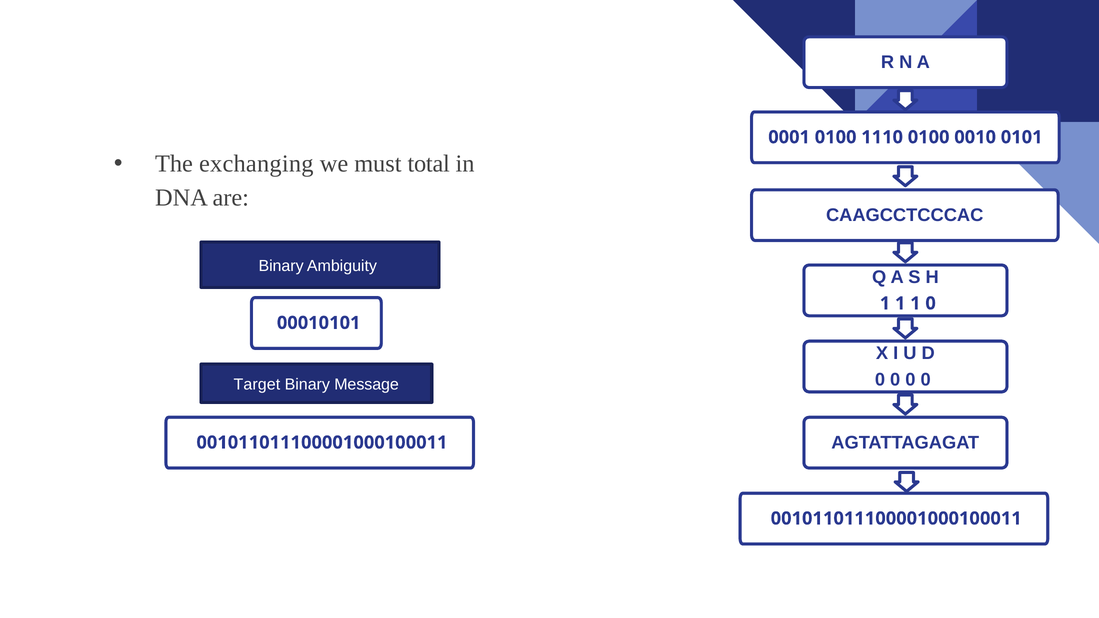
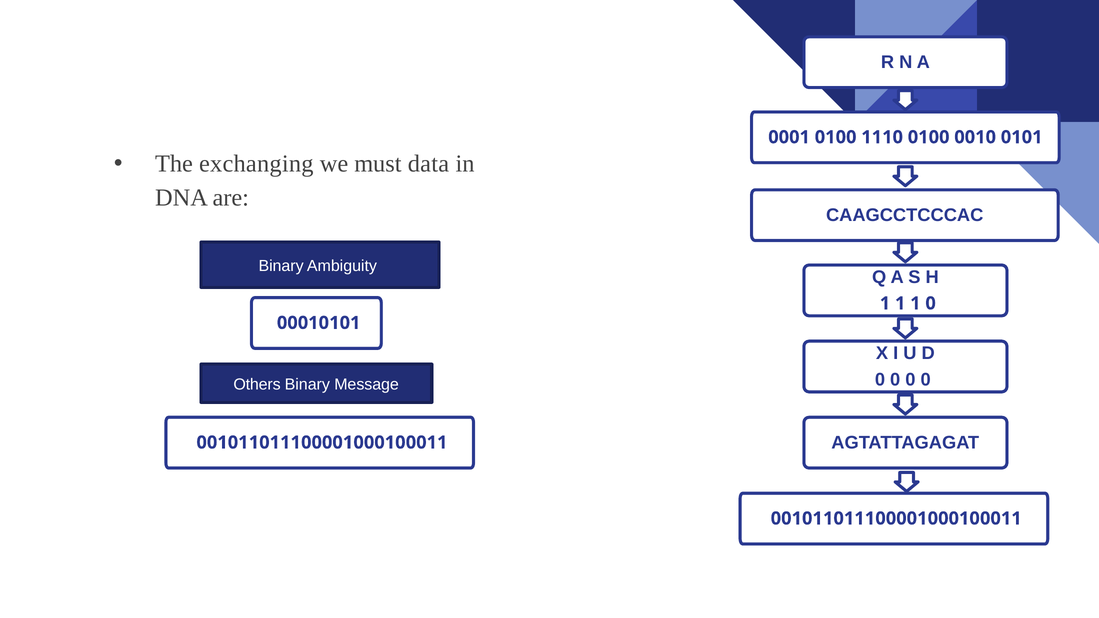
total: total -> data
Target: Target -> Others
